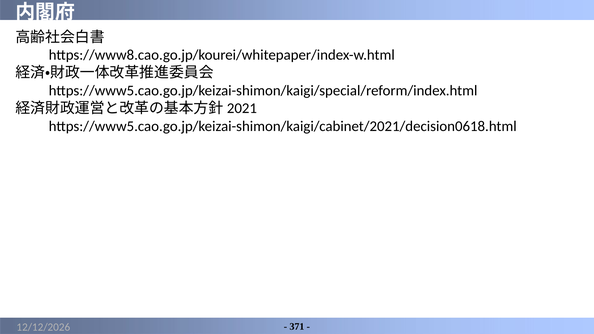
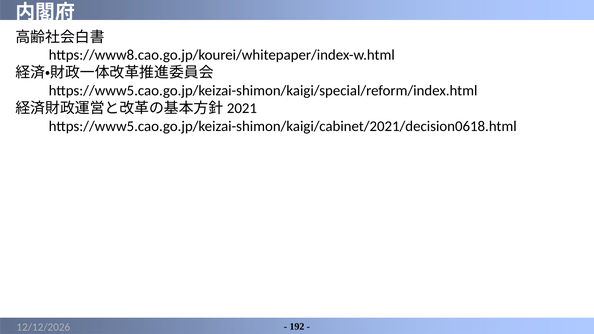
371: 371 -> 192
